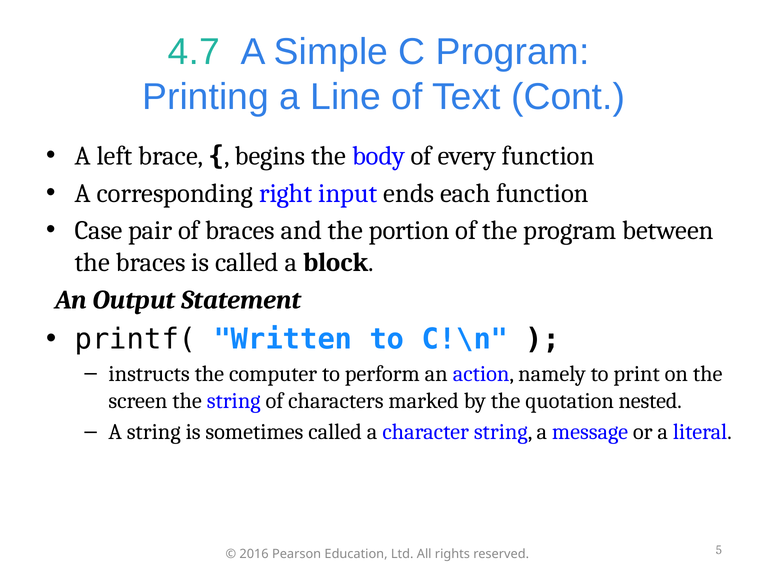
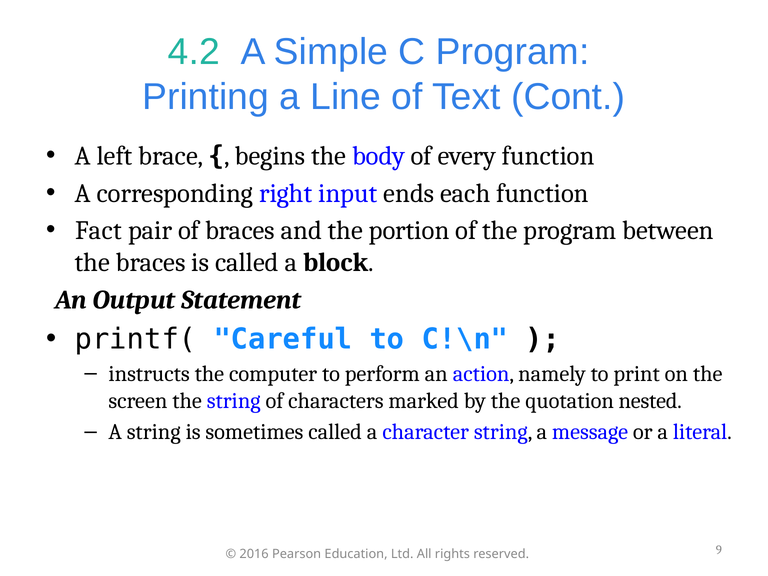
4.7: 4.7 -> 4.2
Case: Case -> Fact
Written: Written -> Careful
5: 5 -> 9
